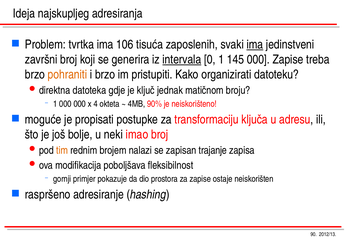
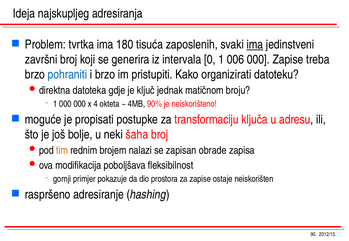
106: 106 -> 180
intervala underline: present -> none
145: 145 -> 006
pohraniti colour: orange -> blue
imao: imao -> šaha
trajanje: trajanje -> obrade
